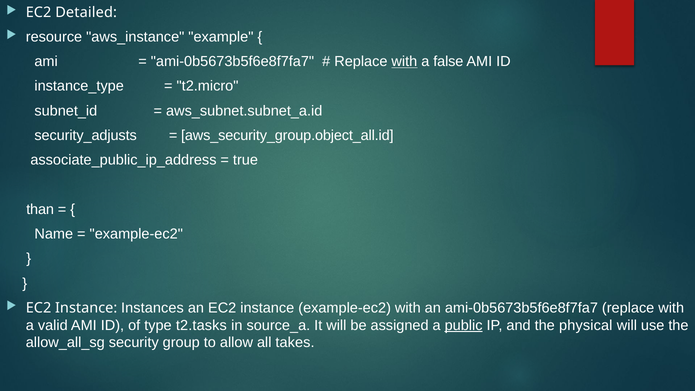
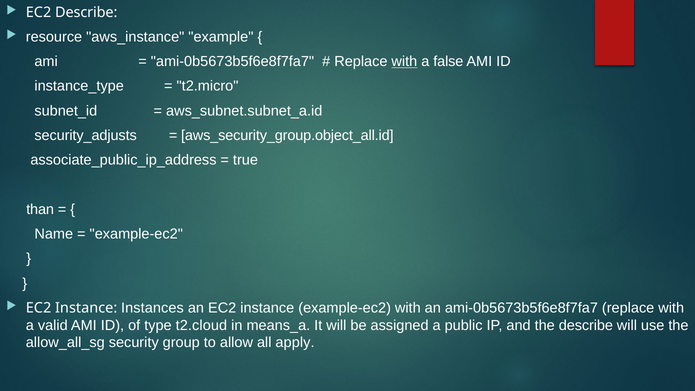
EC2 Detailed: Detailed -> Describe
t2.tasks: t2.tasks -> t2.cloud
source_a: source_a -> means_a
public underline: present -> none
the physical: physical -> describe
takes: takes -> apply
